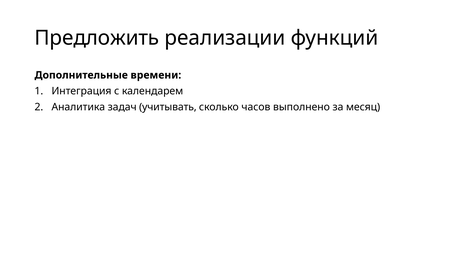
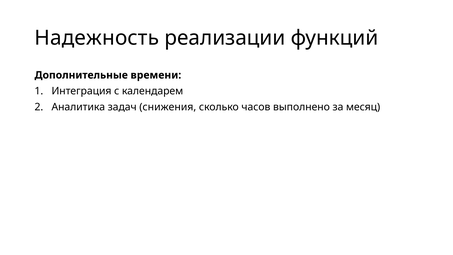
Предложить: Предложить -> Надежность
учитывать: учитывать -> снижения
